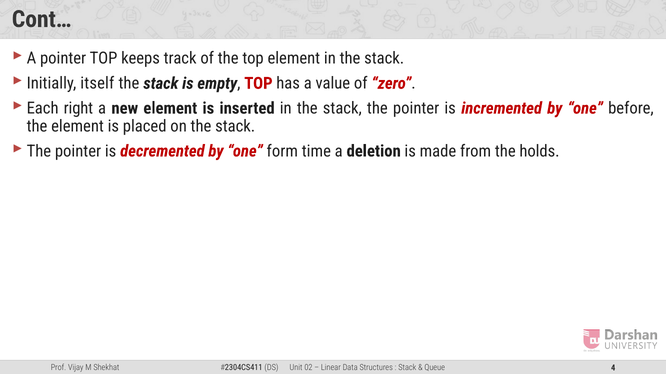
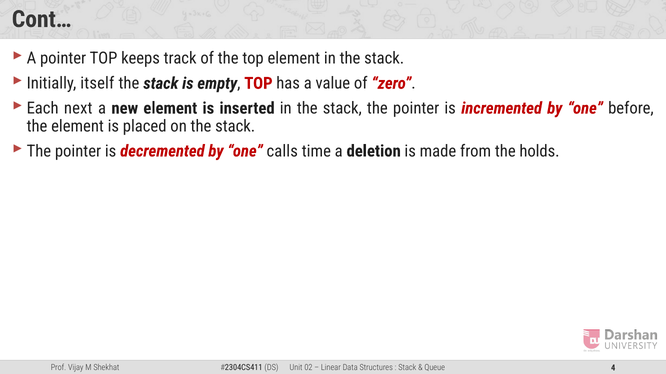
right: right -> next
form: form -> calls
